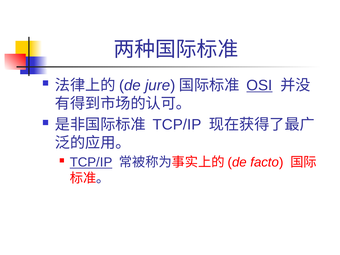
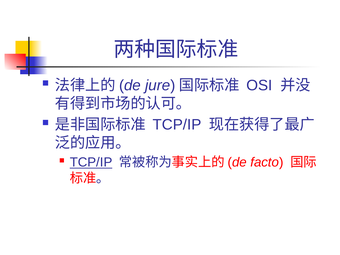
OSI underline: present -> none
